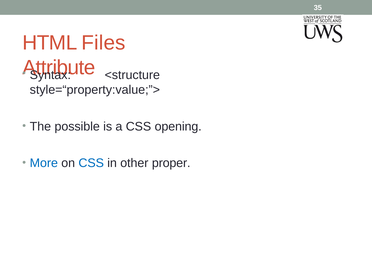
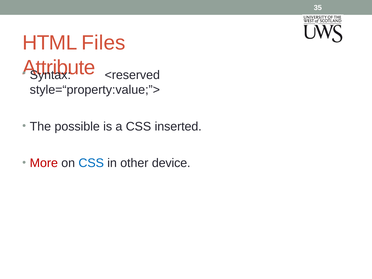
<structure: <structure -> <reserved
opening: opening -> inserted
More colour: blue -> red
proper: proper -> device
